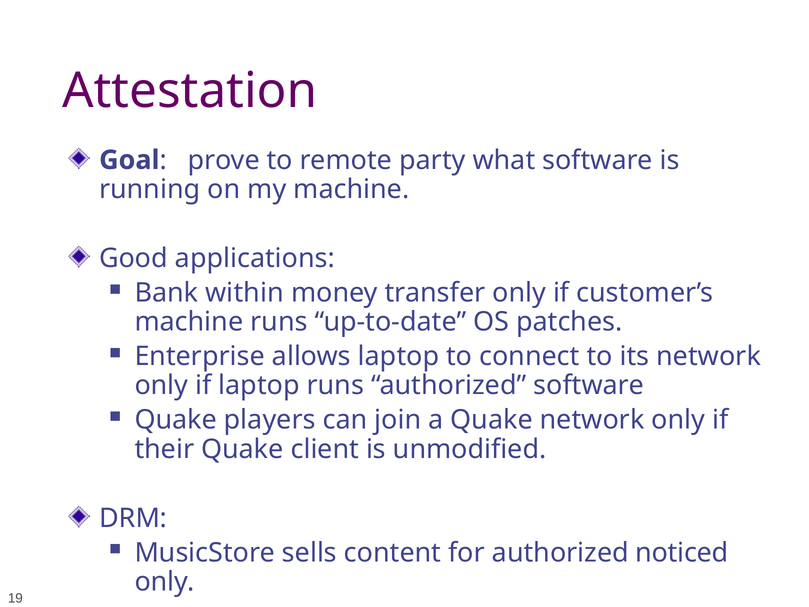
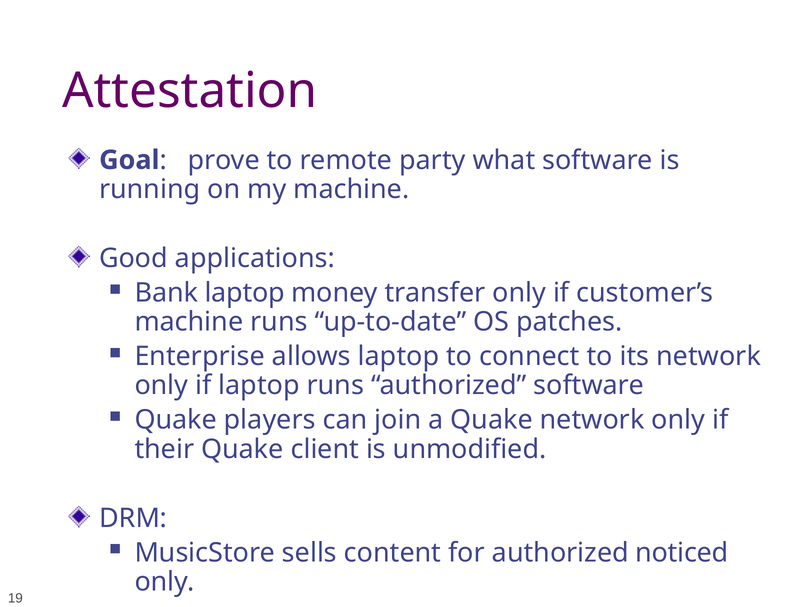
Bank within: within -> laptop
